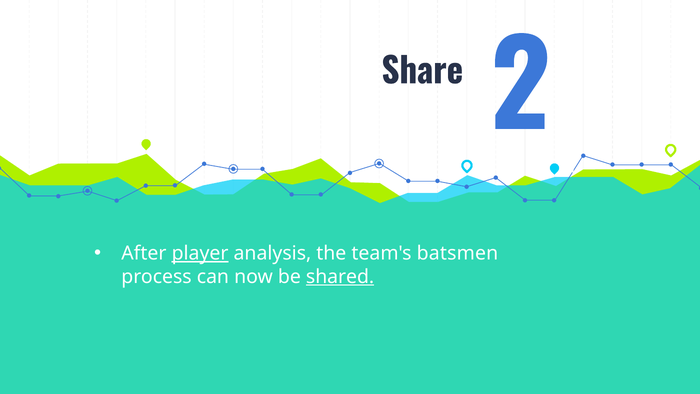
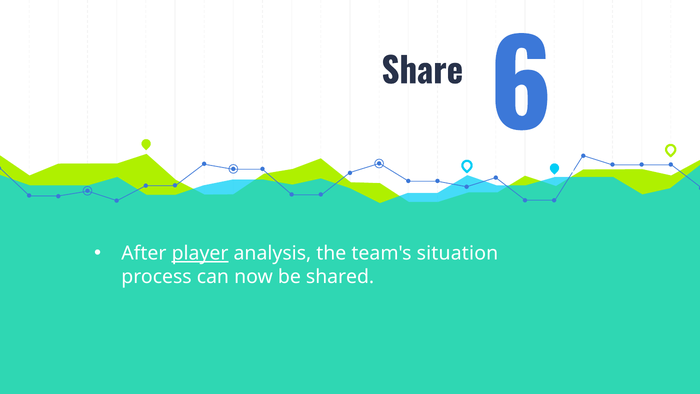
2: 2 -> 6
batsmen: batsmen -> situation
shared underline: present -> none
